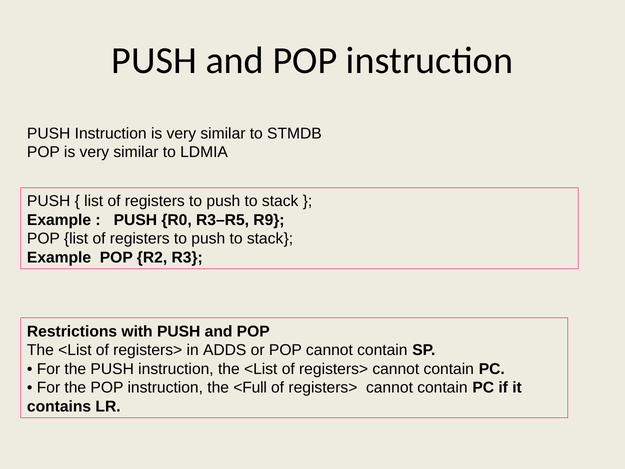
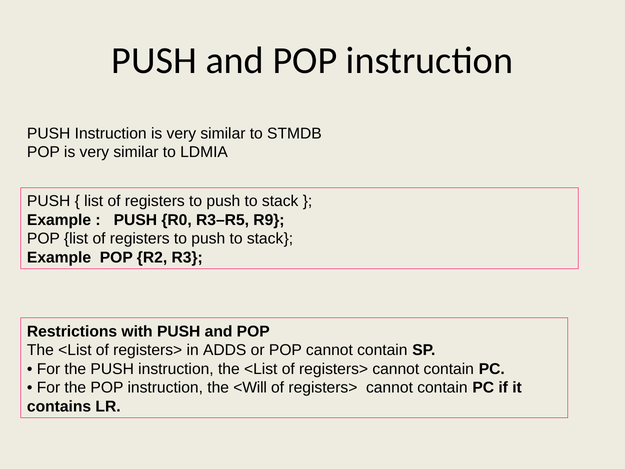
<Full: <Full -> <Will
